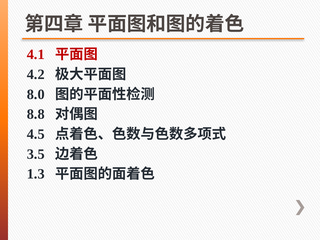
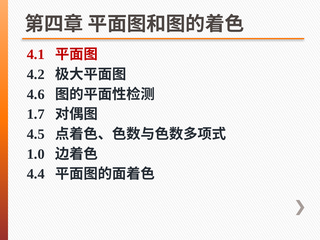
8.0: 8.0 -> 4.6
8.8: 8.8 -> 1.7
3.5: 3.5 -> 1.0
1.3: 1.3 -> 4.4
